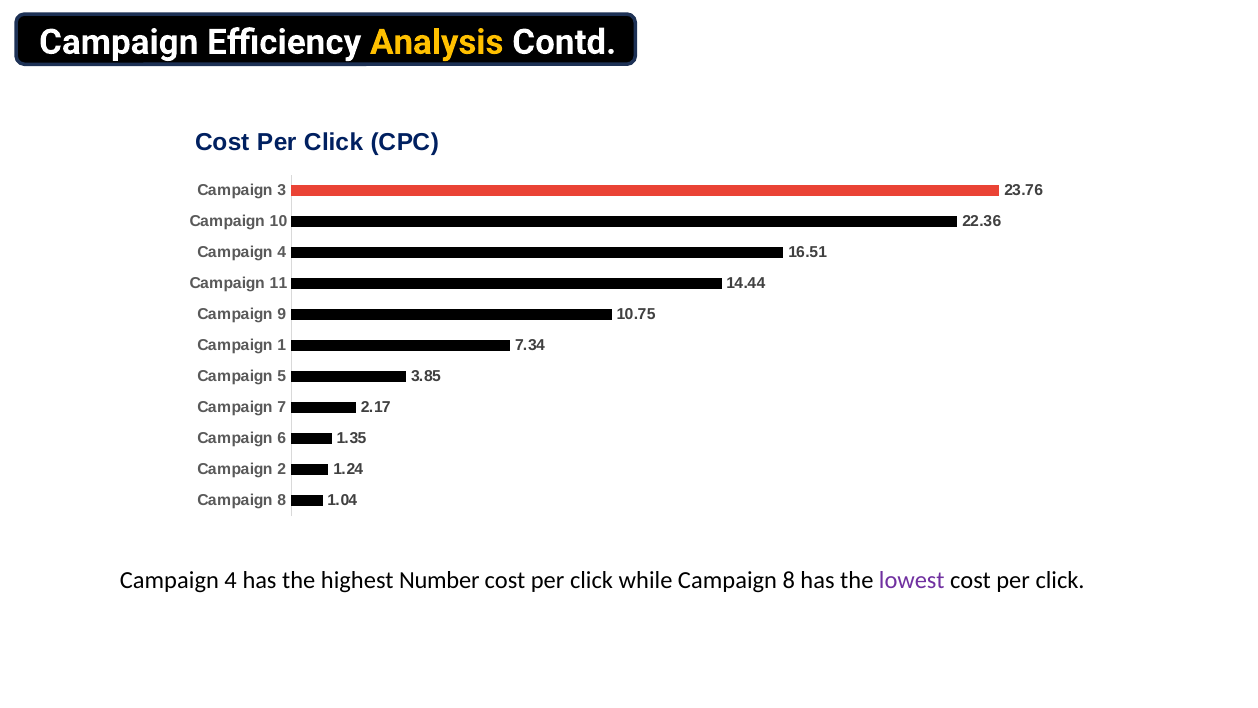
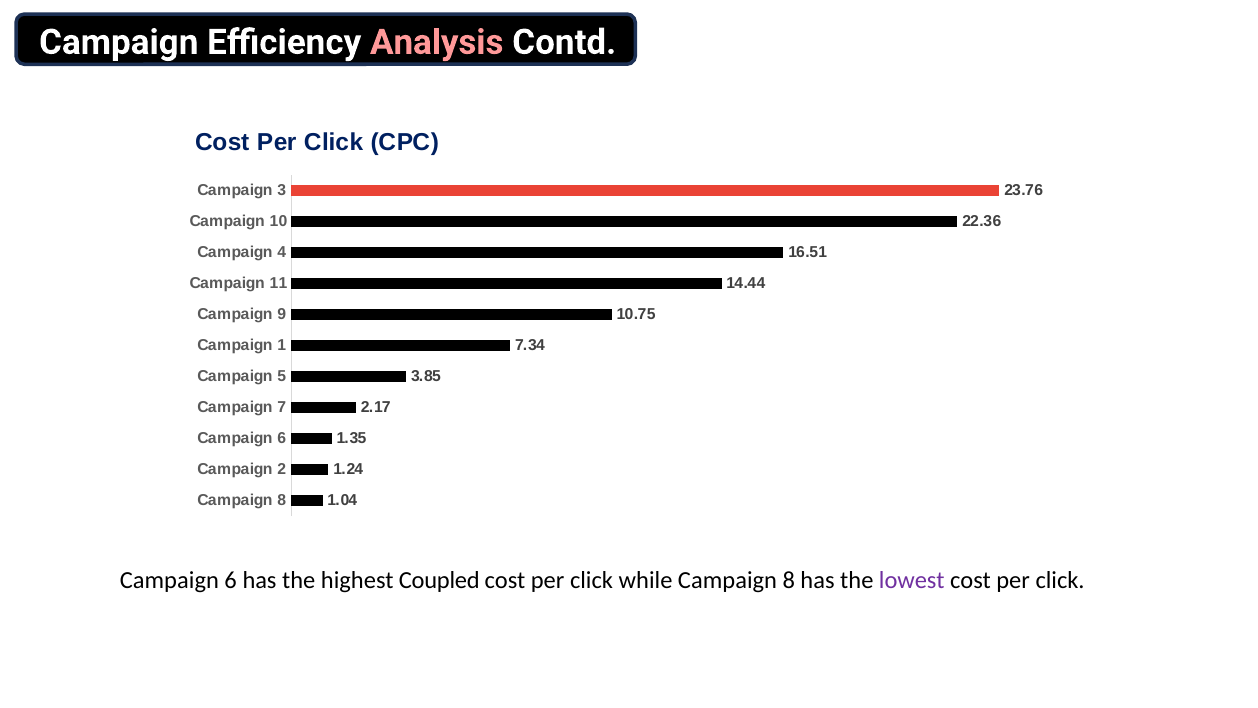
Analysis colour: yellow -> pink
4 at (231, 580): 4 -> 6
Number: Number -> Coupled
